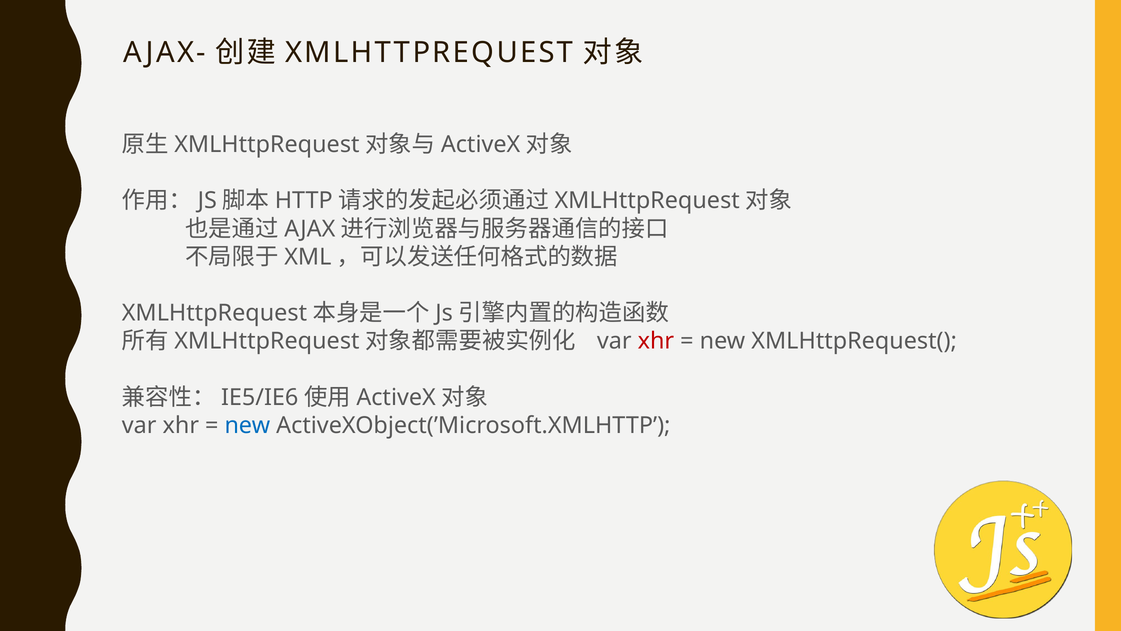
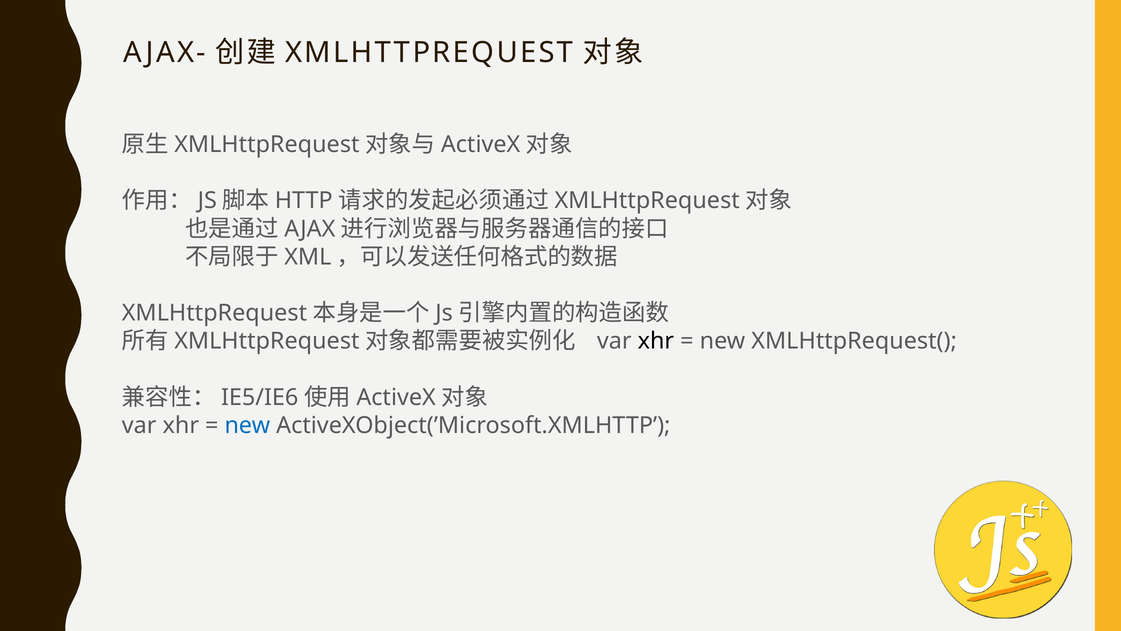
xhr at (656, 341) colour: red -> black
